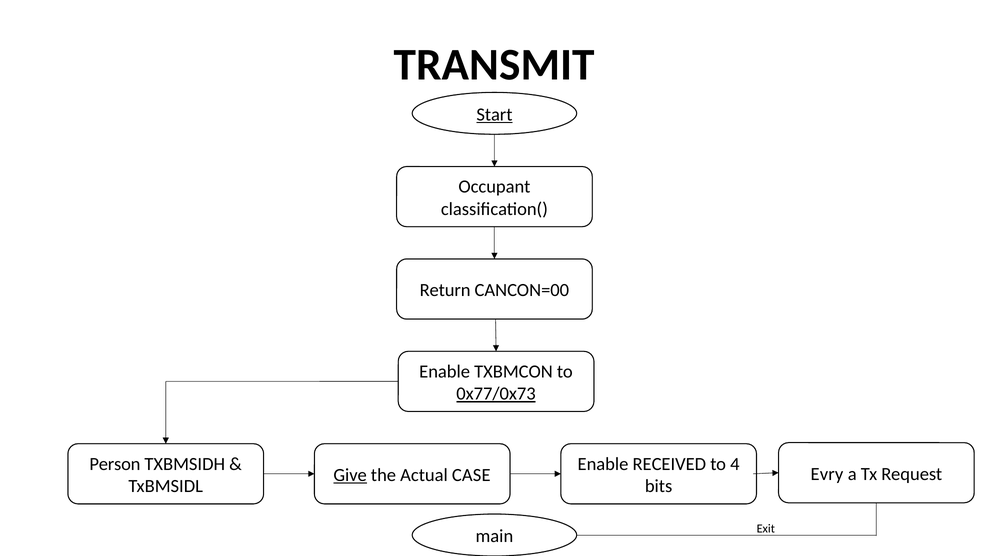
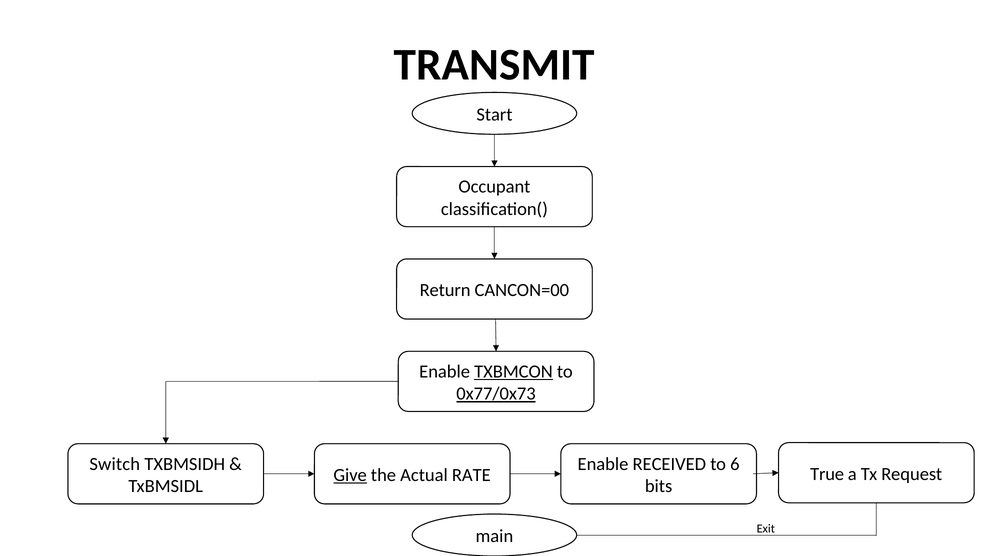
Start underline: present -> none
TXBMCON underline: none -> present
Person: Person -> Switch
4: 4 -> 6
Evry: Evry -> True
CASE: CASE -> RATE
